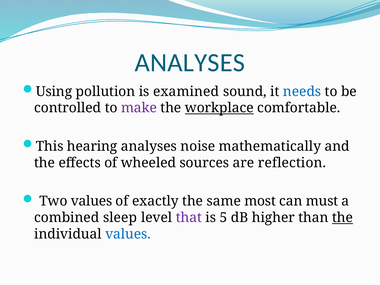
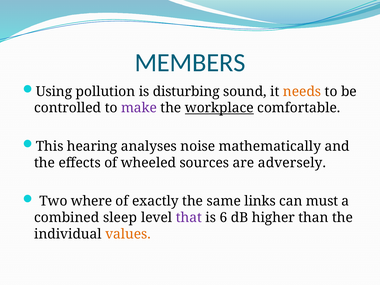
ANALYSES at (190, 63): ANALYSES -> MEMBERS
examined: examined -> disturbing
needs colour: blue -> orange
reflection: reflection -> adversely
Two values: values -> where
most: most -> links
5: 5 -> 6
the at (343, 218) underline: present -> none
values at (128, 234) colour: blue -> orange
